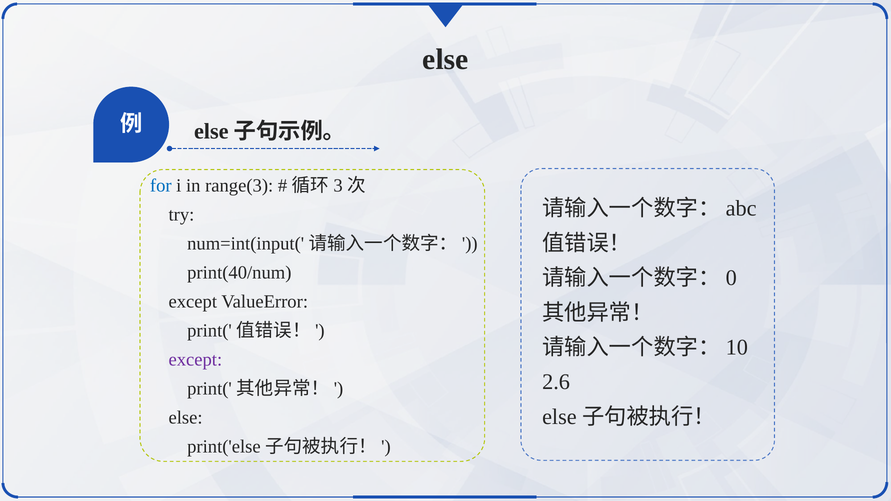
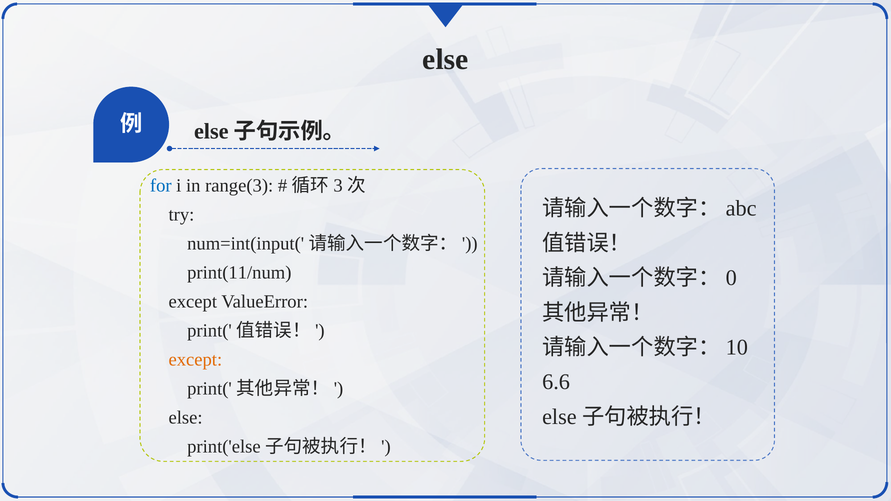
print(40/num: print(40/num -> print(11/num
except at (195, 360) colour: purple -> orange
2.6: 2.6 -> 6.6
